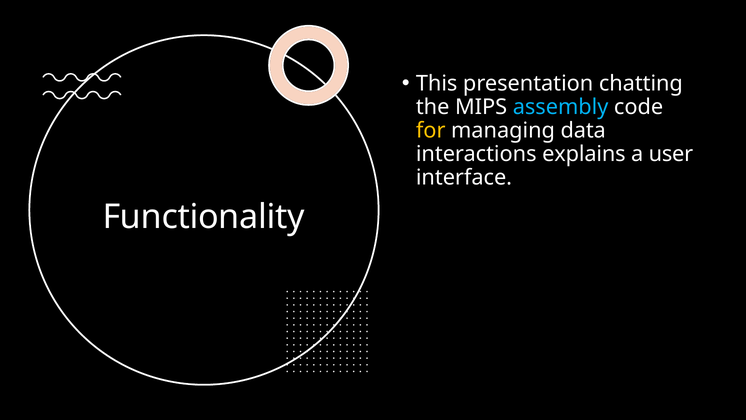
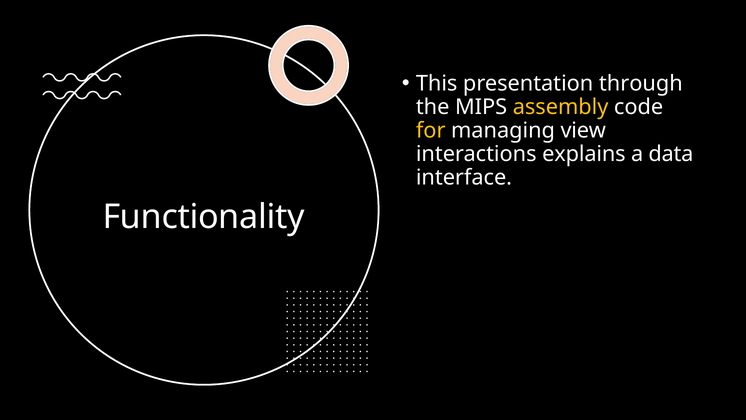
chatting: chatting -> through
assembly colour: light blue -> yellow
data: data -> view
user: user -> data
